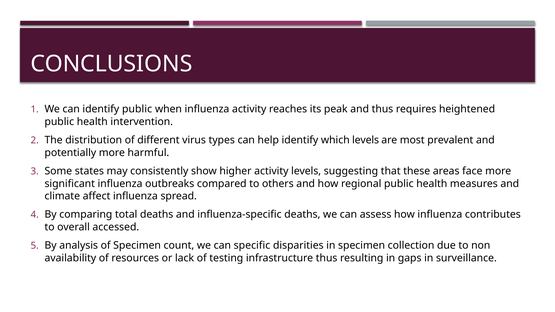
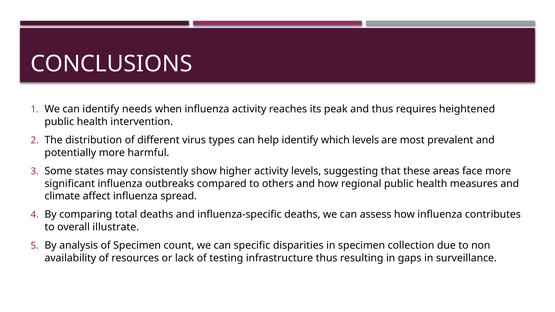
identify public: public -> needs
accessed: accessed -> illustrate
